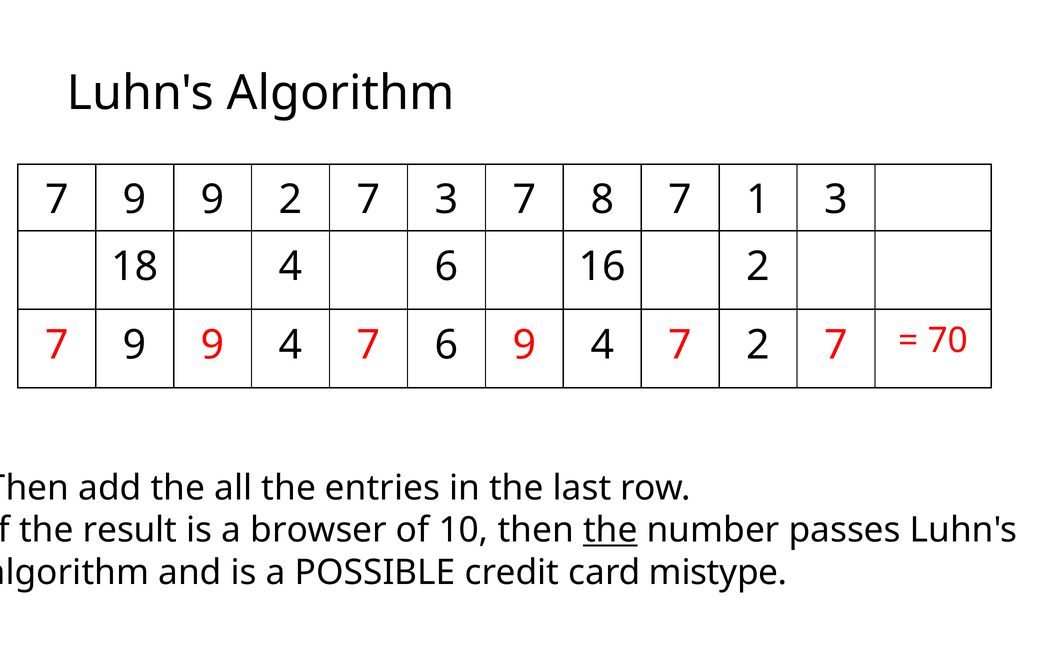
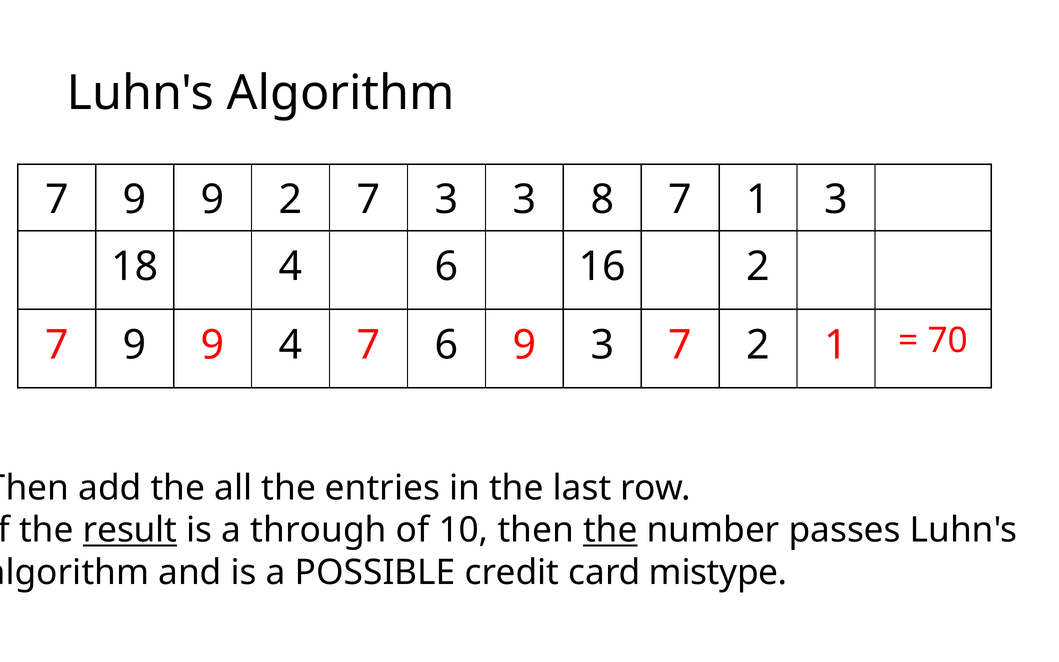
3 7: 7 -> 3
6 9 4: 4 -> 3
7 2 7: 7 -> 1
result underline: none -> present
browser: browser -> through
